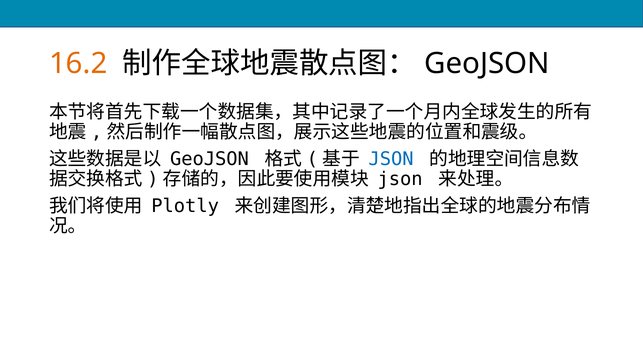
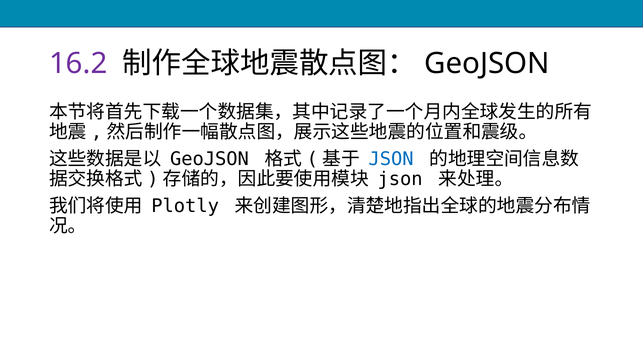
16.2 colour: orange -> purple
